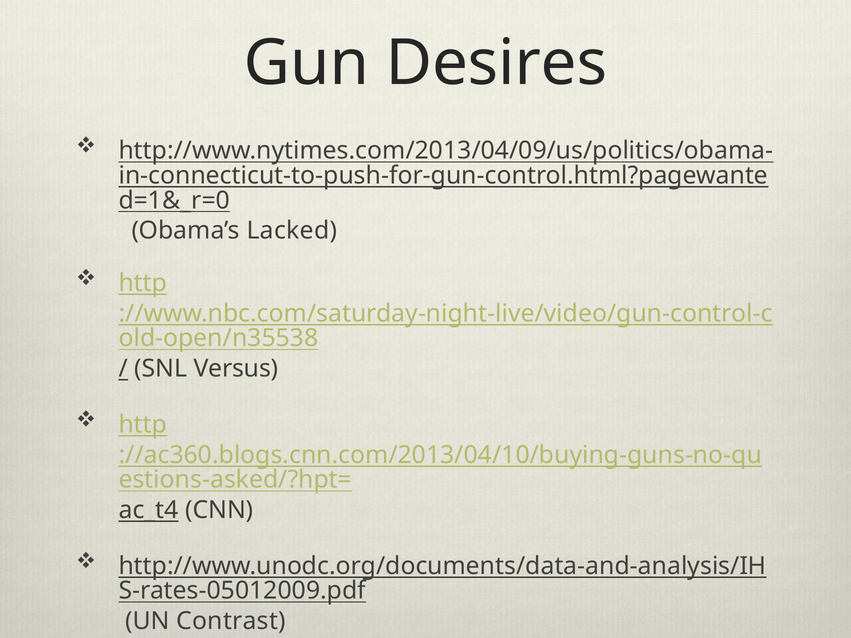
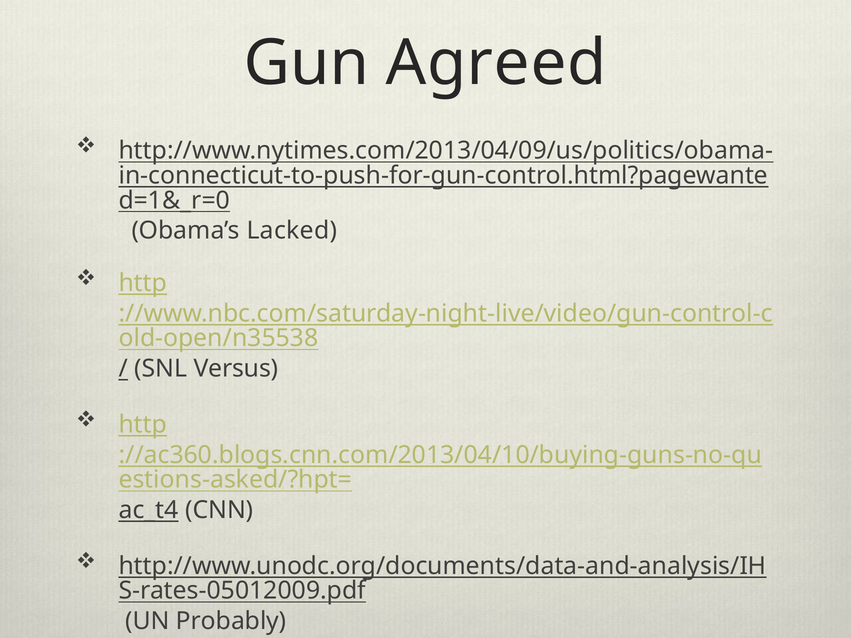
Desires: Desires -> Agreed
Contrast: Contrast -> Probably
